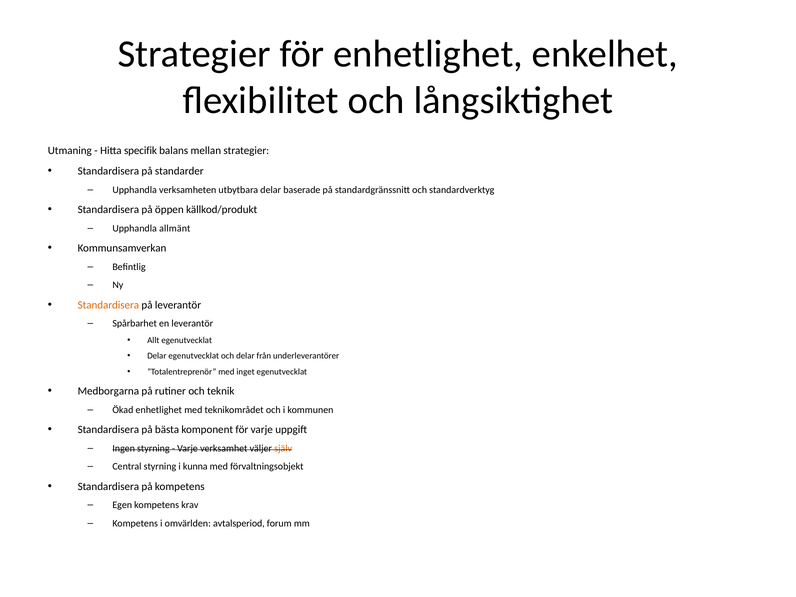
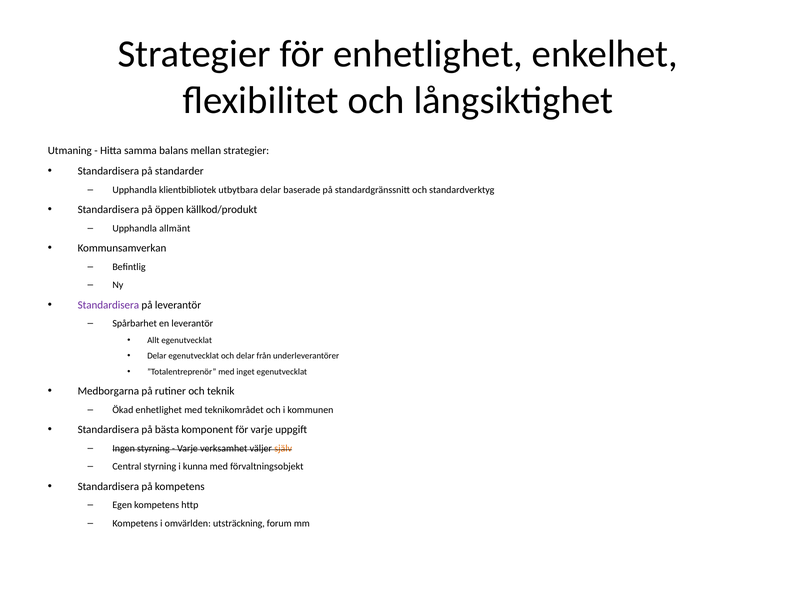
specifik: specifik -> samma
verksamheten: verksamheten -> klientbibliotek
Standardisera at (108, 305) colour: orange -> purple
krav: krav -> http
avtalsperiod: avtalsperiod -> utsträckning
